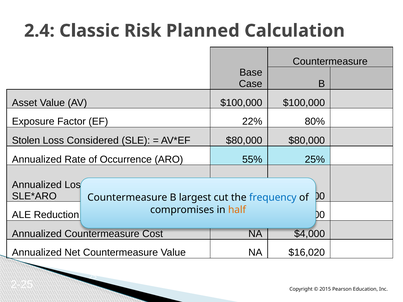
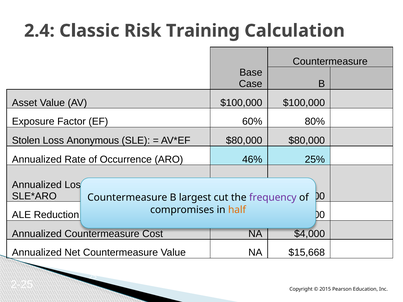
Planned: Planned -> Training
22%: 22% -> 60%
Considered: Considered -> Anonymous
55%: 55% -> 46%
frequency colour: blue -> purple
$16,020: $16,020 -> $15,668
